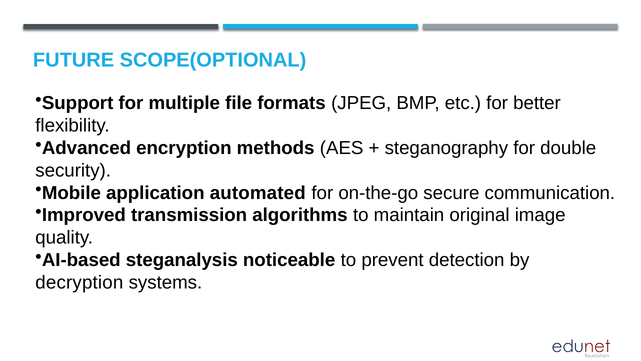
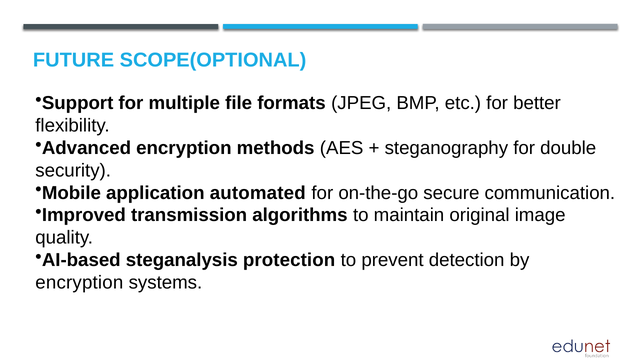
noticeable: noticeable -> protection
decryption at (79, 282): decryption -> encryption
